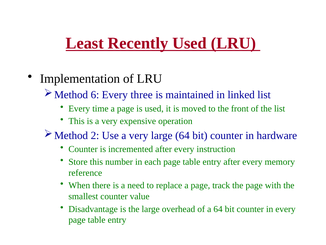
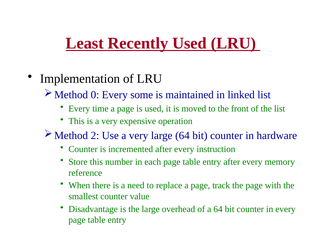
6: 6 -> 0
three: three -> some
